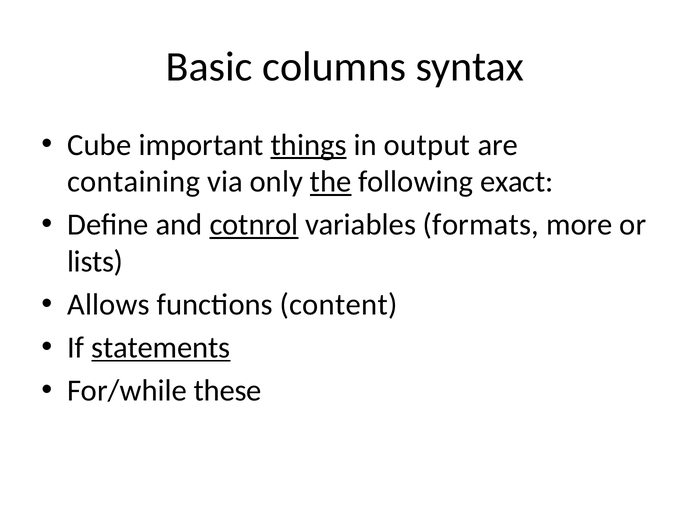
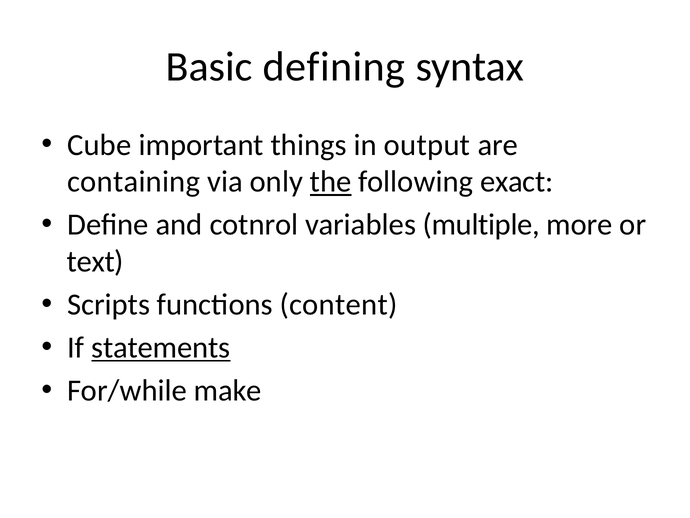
columns: columns -> defining
things underline: present -> none
cotnrol underline: present -> none
formats: formats -> multiple
lists: lists -> text
Allows: Allows -> Scripts
these: these -> make
